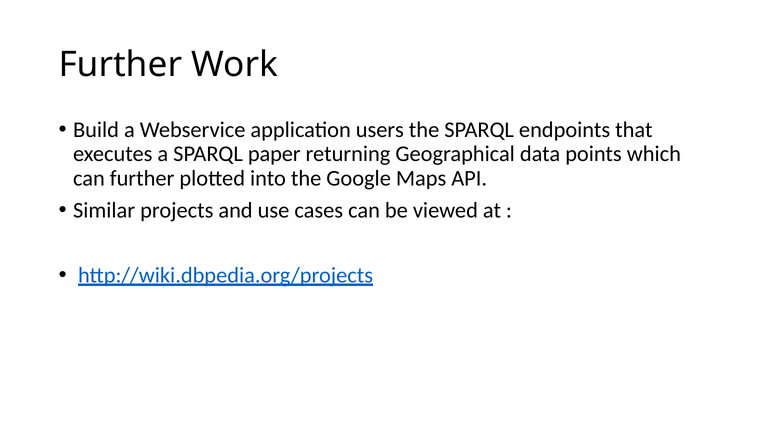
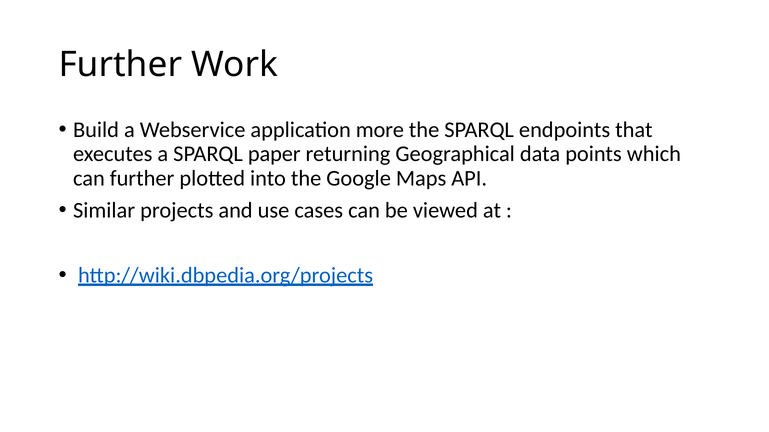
users: users -> more
